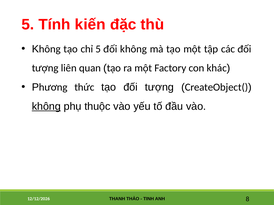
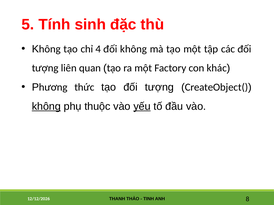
kiến: kiến -> sinh
chỉ 5: 5 -> 4
yếu underline: none -> present
